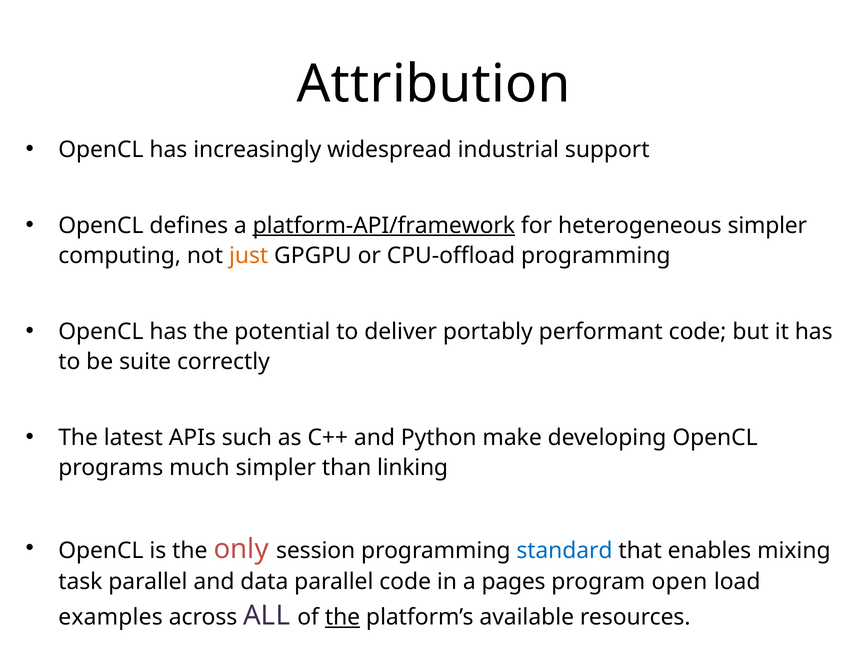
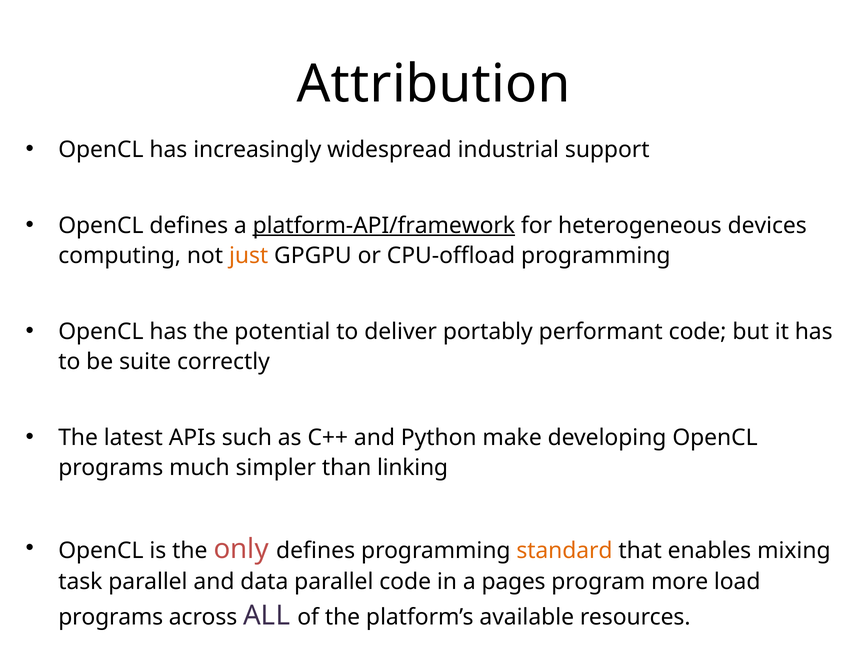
heterogeneous simpler: simpler -> devices
only session: session -> defines
standard colour: blue -> orange
open: open -> more
examples at (111, 617): examples -> programs
the at (343, 617) underline: present -> none
